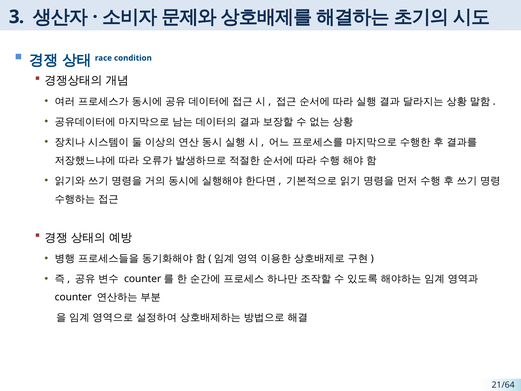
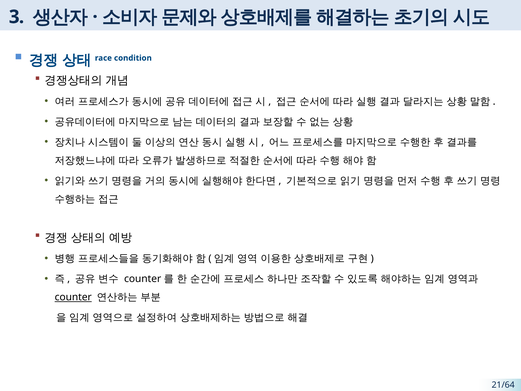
counter underline: none -> present
